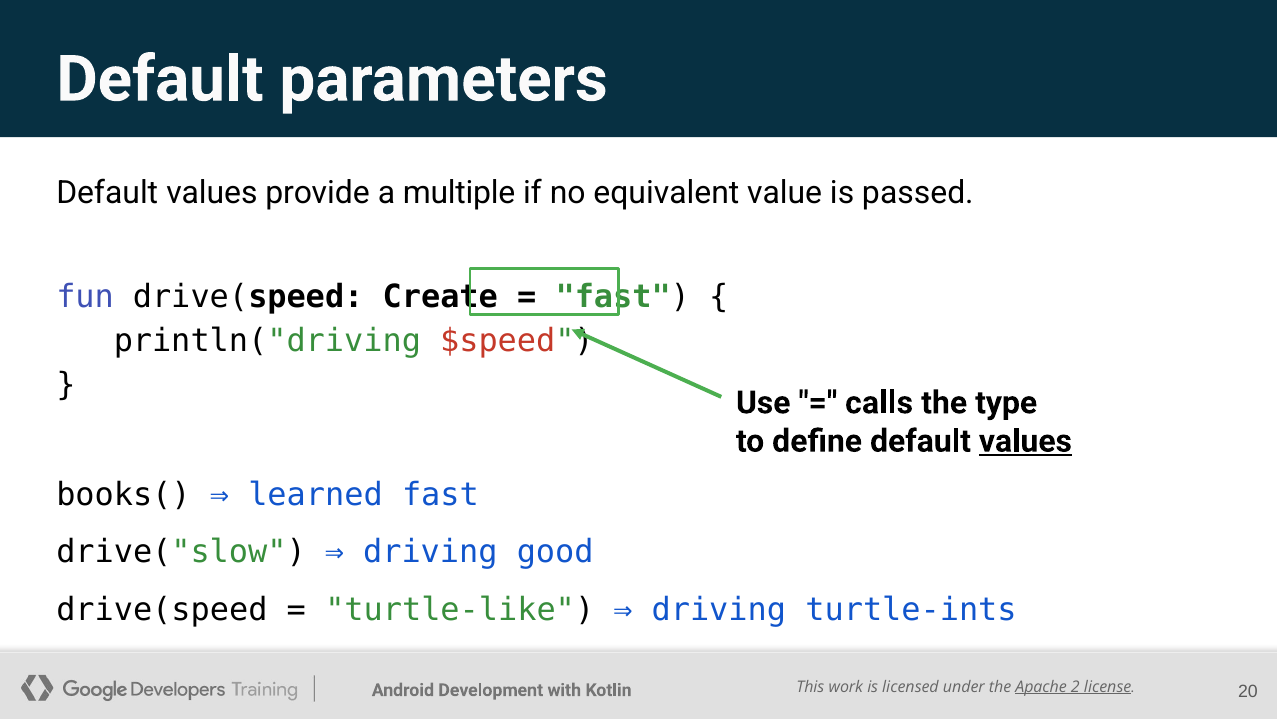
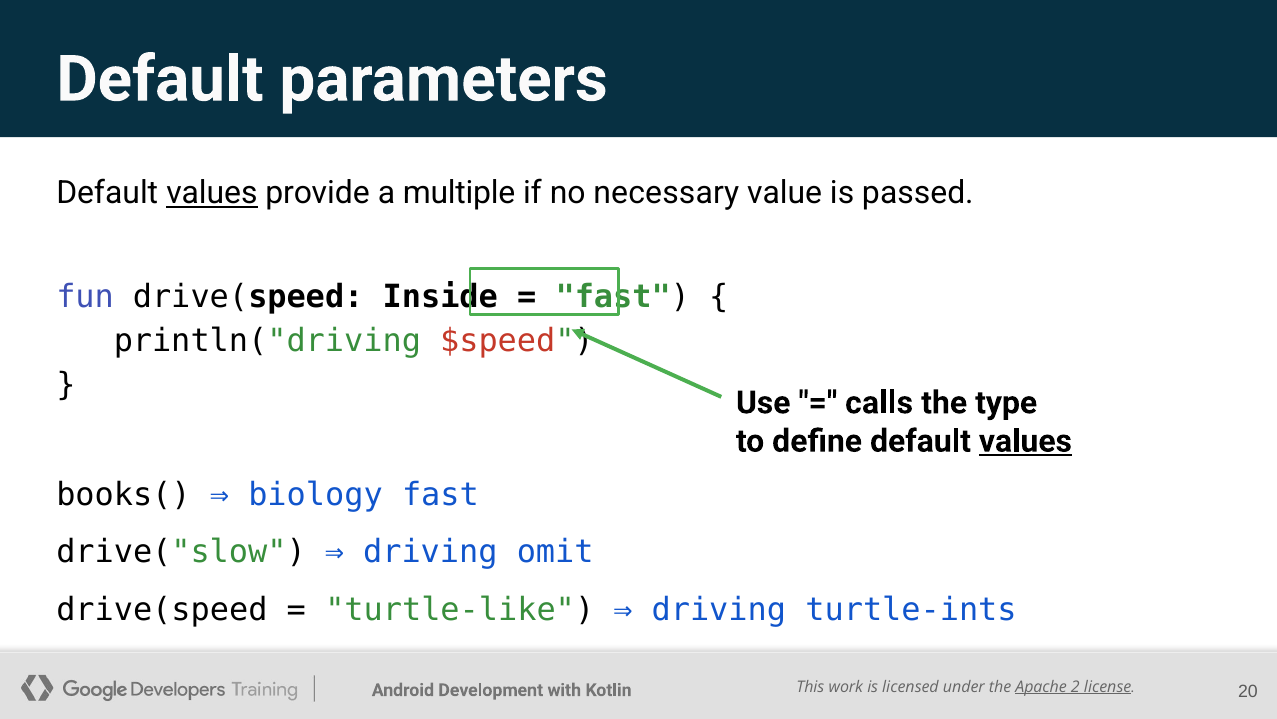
values at (212, 193) underline: none -> present
equivalent: equivalent -> necessary
Create: Create -> Inside
learned: learned -> biology
good: good -> omit
